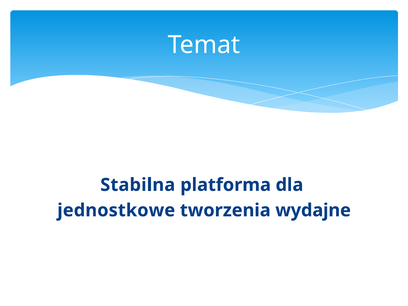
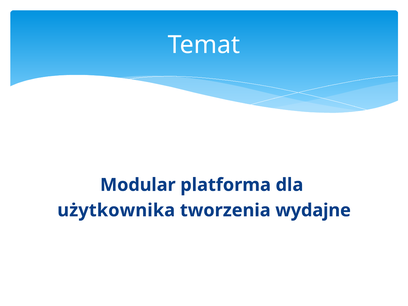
Stabilna: Stabilna -> Modular
jednostkowe: jednostkowe -> użytkownika
